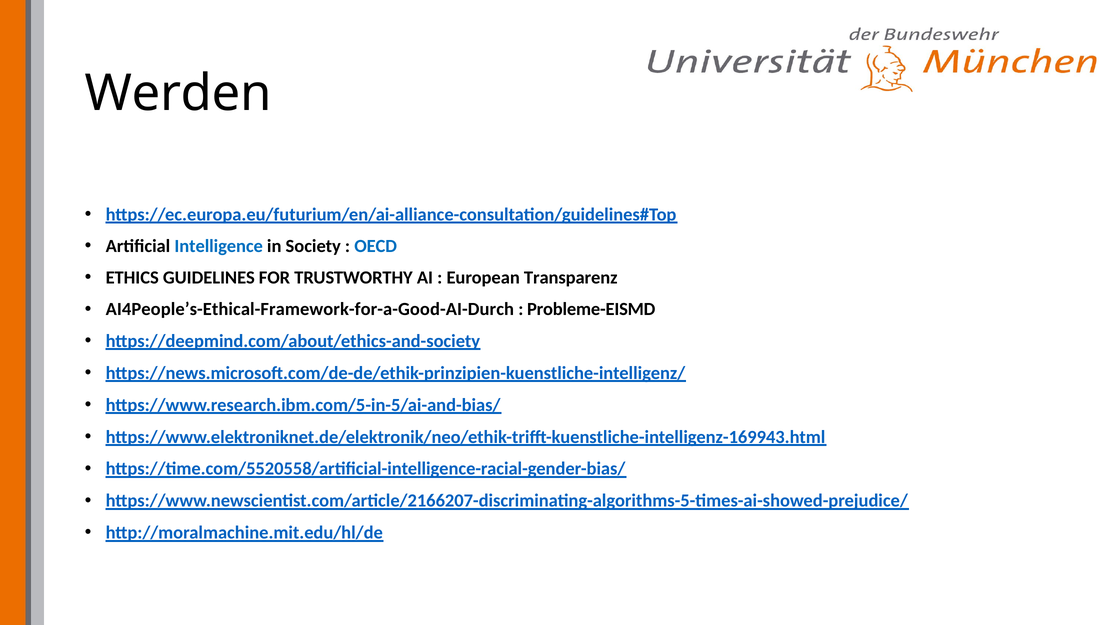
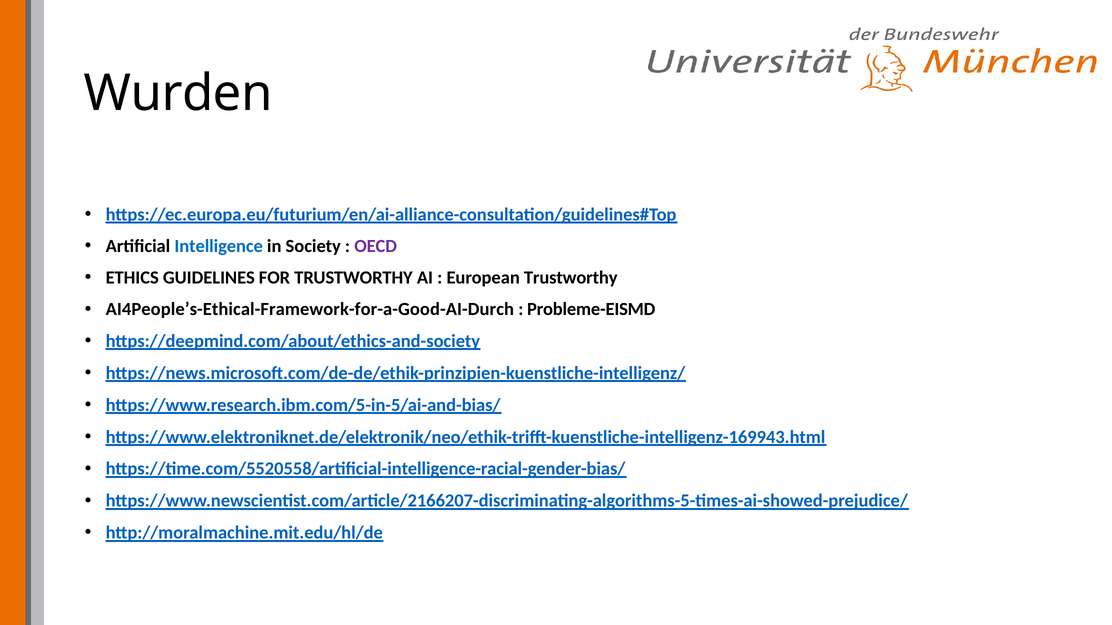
Werden: Werden -> Wurden
OECD colour: blue -> purple
European Transparenz: Transparenz -> Trustworthy
